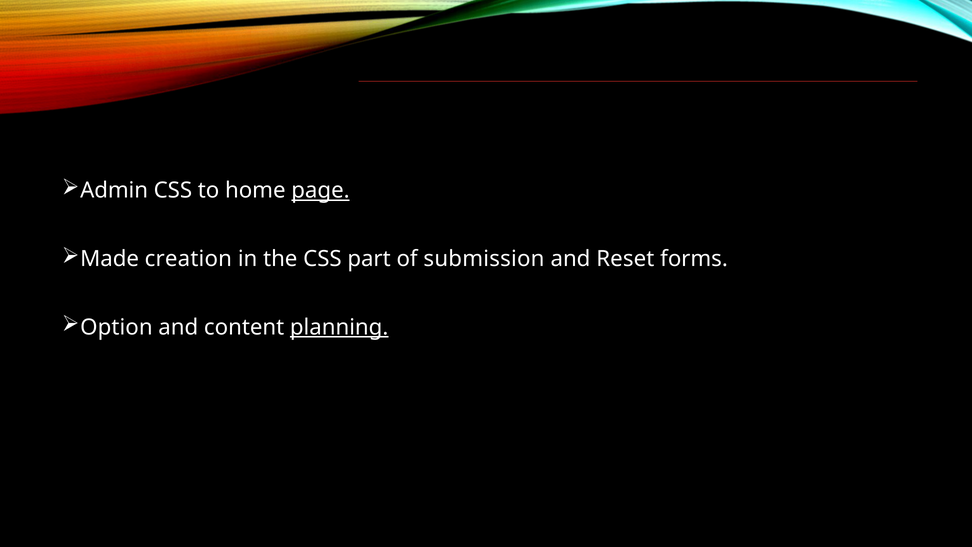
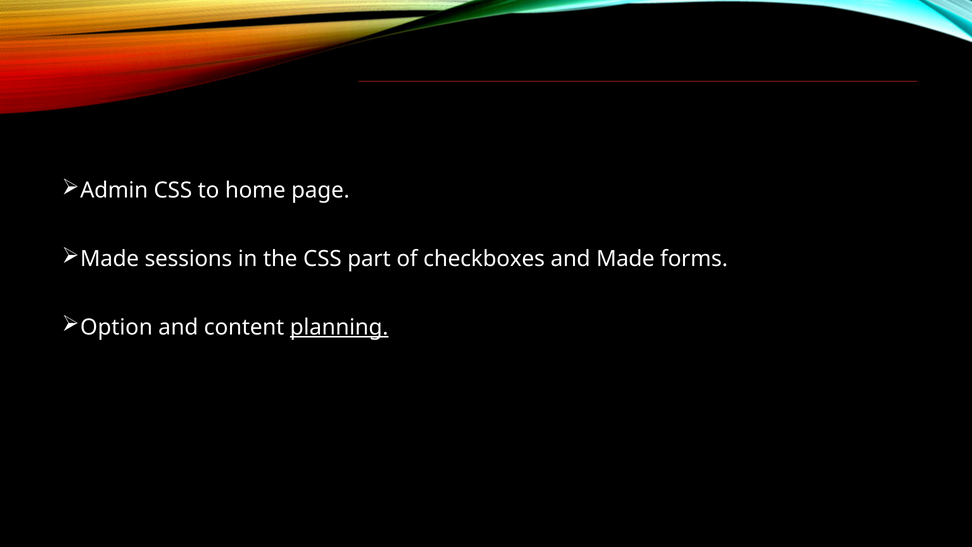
page underline: present -> none
creation: creation -> sessions
submission: submission -> checkboxes
and Reset: Reset -> Made
